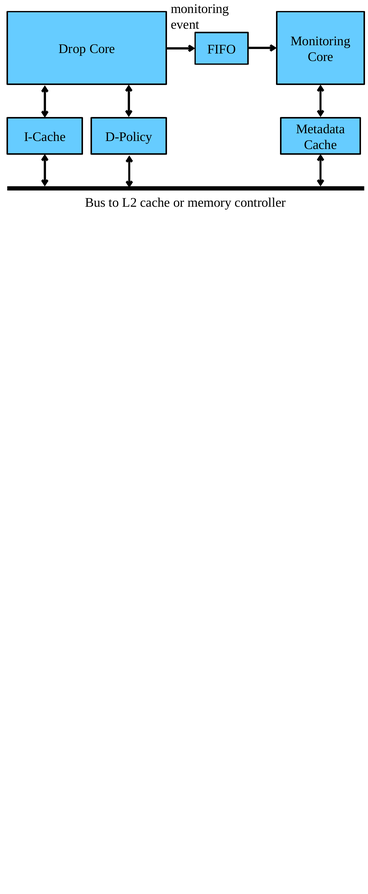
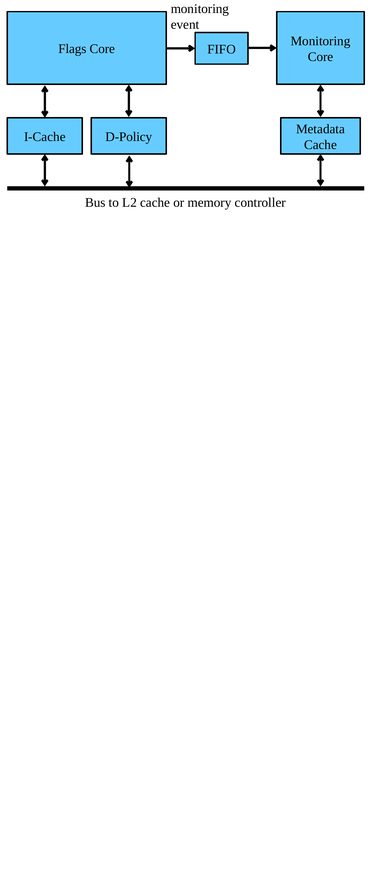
Drop: Drop -> Flags
